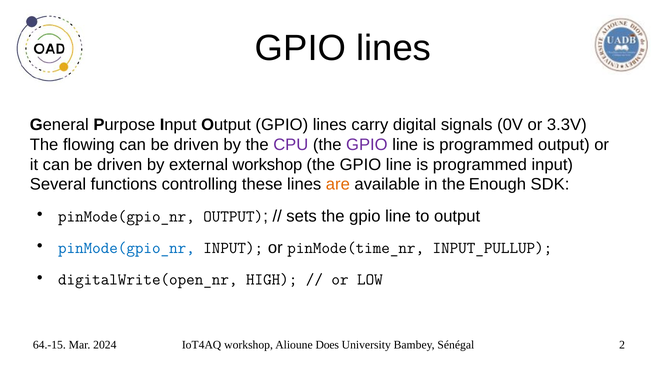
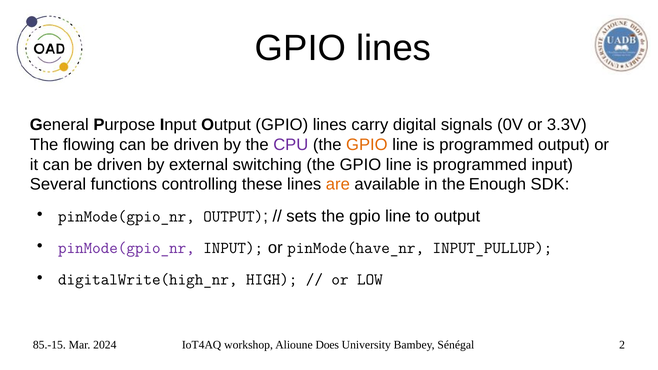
GPIO at (367, 145) colour: purple -> orange
external workshop: workshop -> switching
pinMode(gpio_nr at (126, 248) colour: blue -> purple
pinMode(time_nr: pinMode(time_nr -> pinMode(have_nr
digitalWrite(open_nr: digitalWrite(open_nr -> digitalWrite(high_nr
64.-15: 64.-15 -> 85.-15
